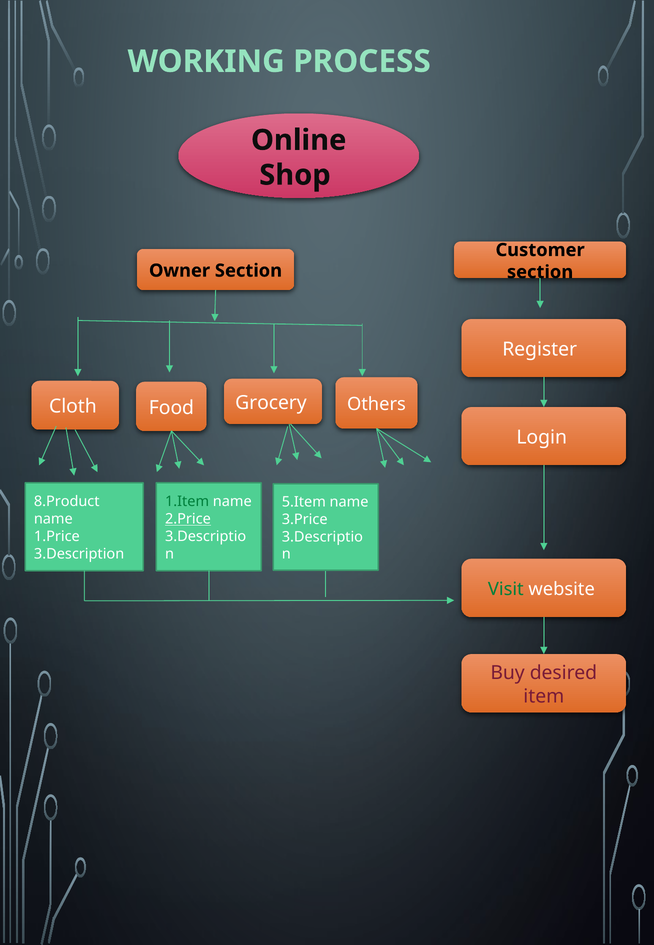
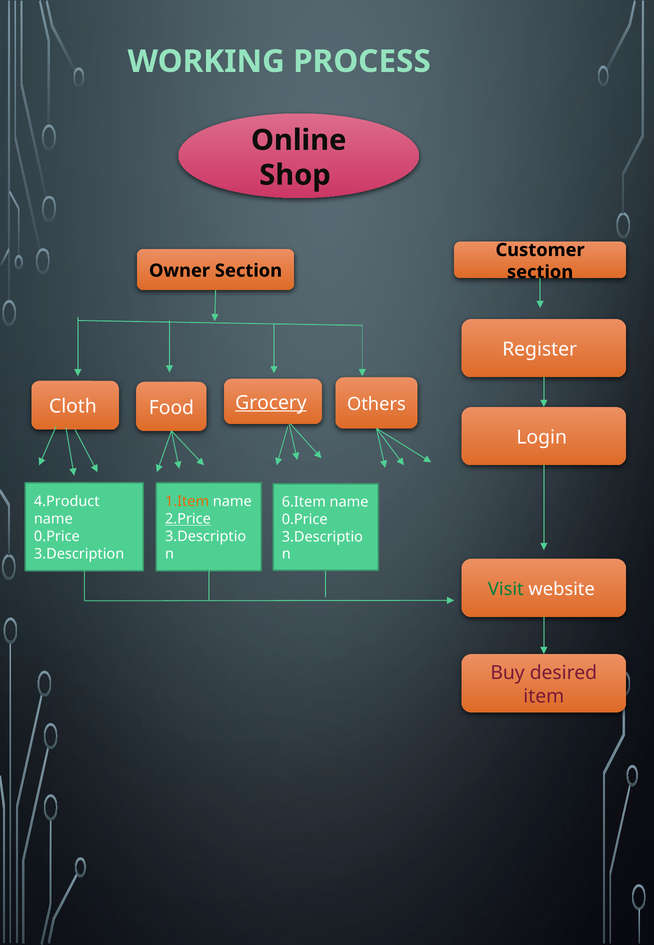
Grocery underline: none -> present
8.Product: 8.Product -> 4.Product
1.Item colour: green -> orange
5.Item: 5.Item -> 6.Item
3.Price at (305, 519): 3.Price -> 0.Price
1.Price at (57, 536): 1.Price -> 0.Price
